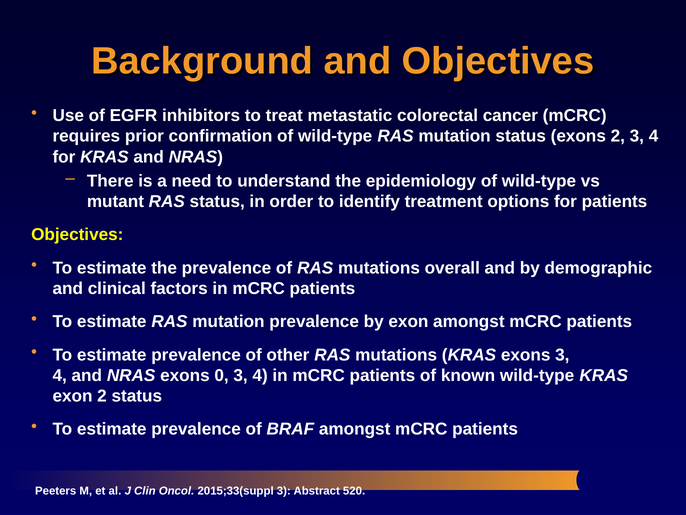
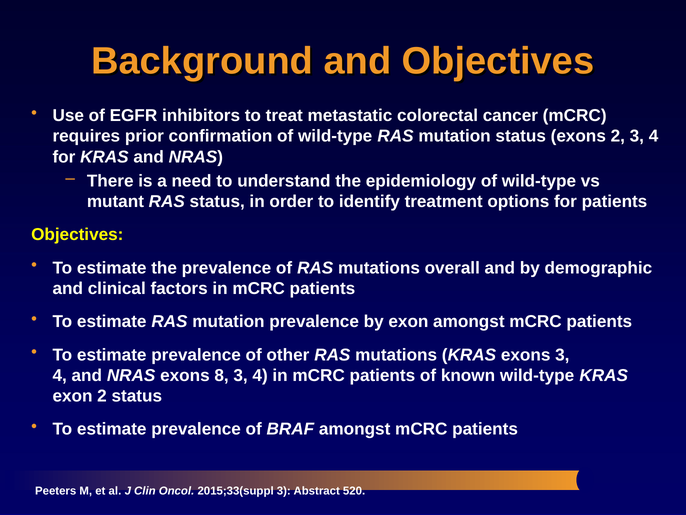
0: 0 -> 8
